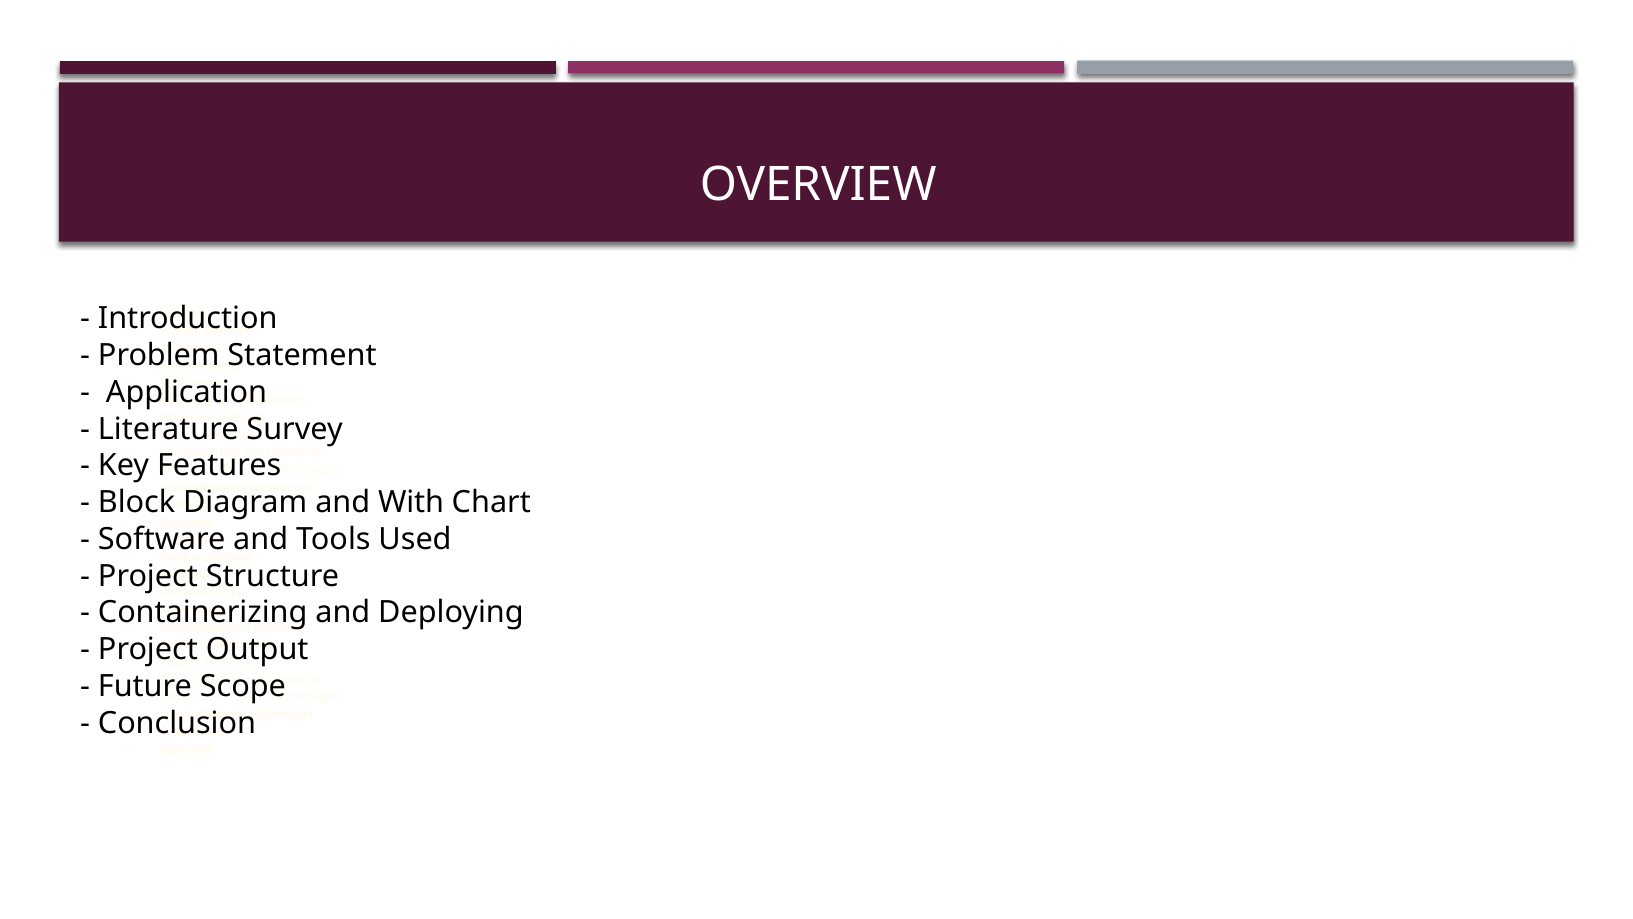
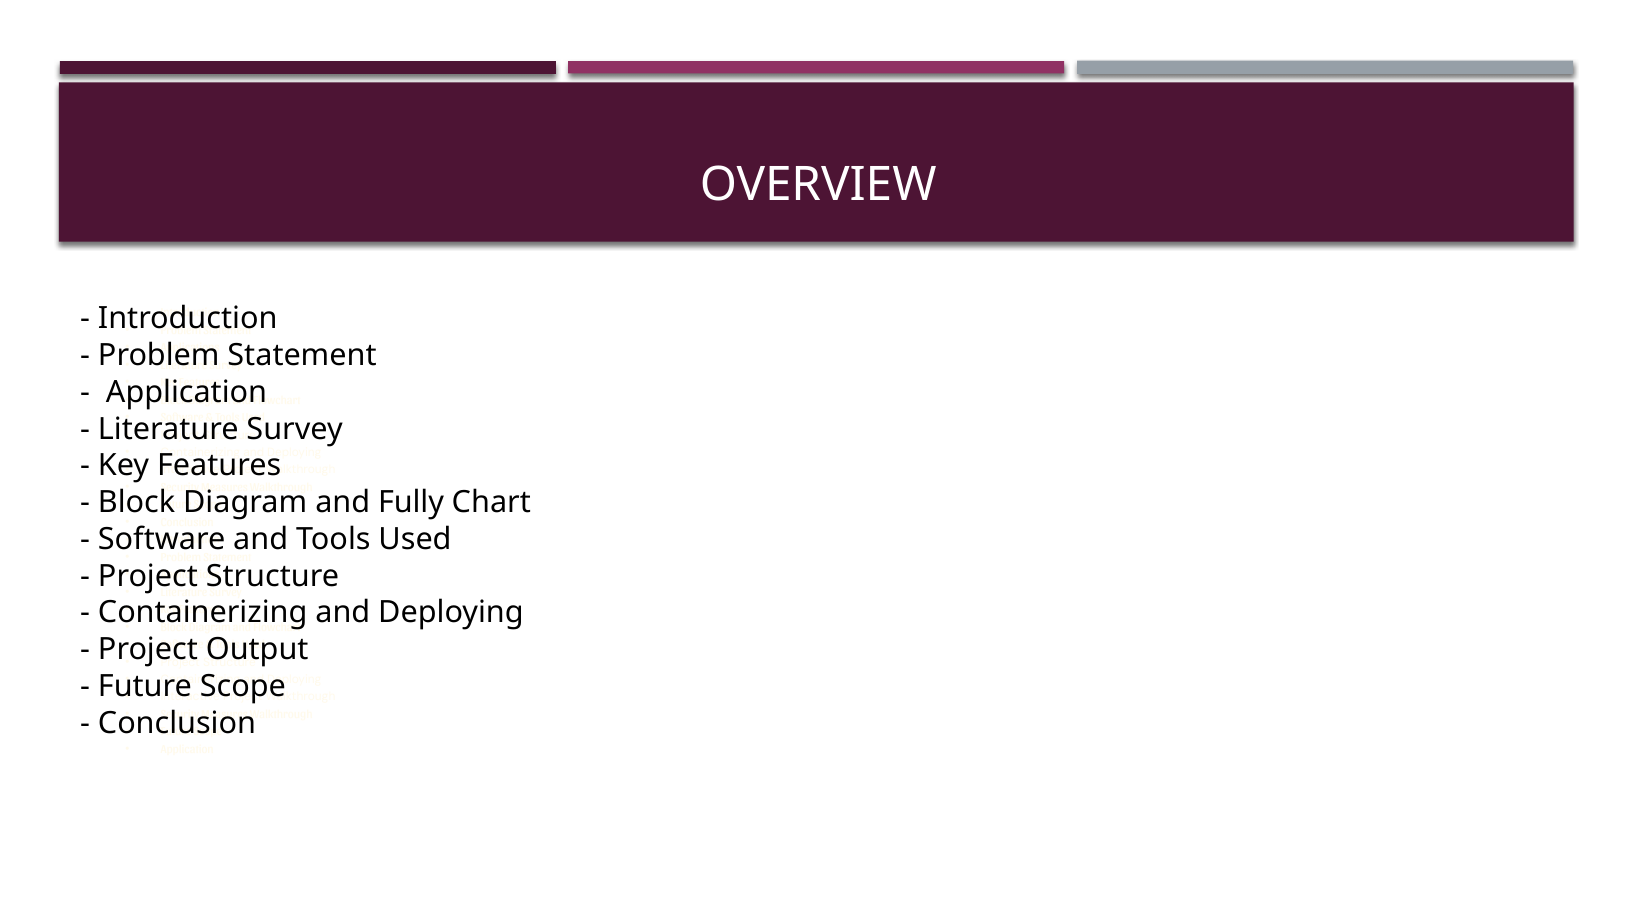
With: With -> Fully
